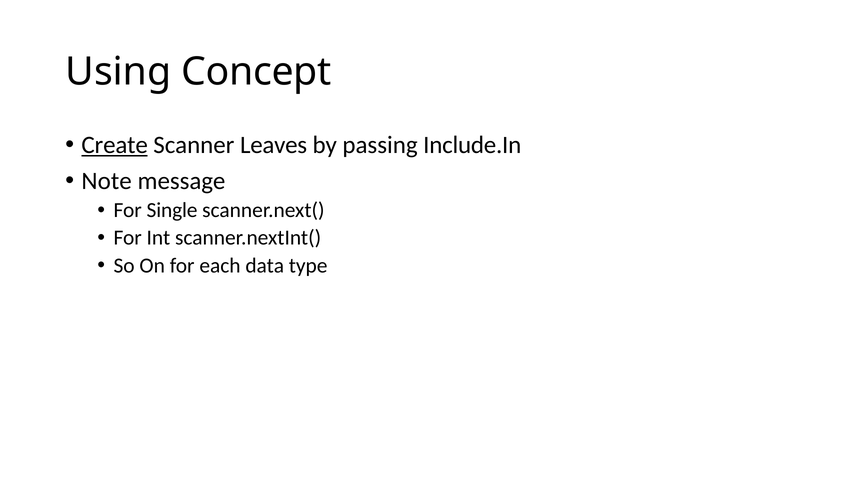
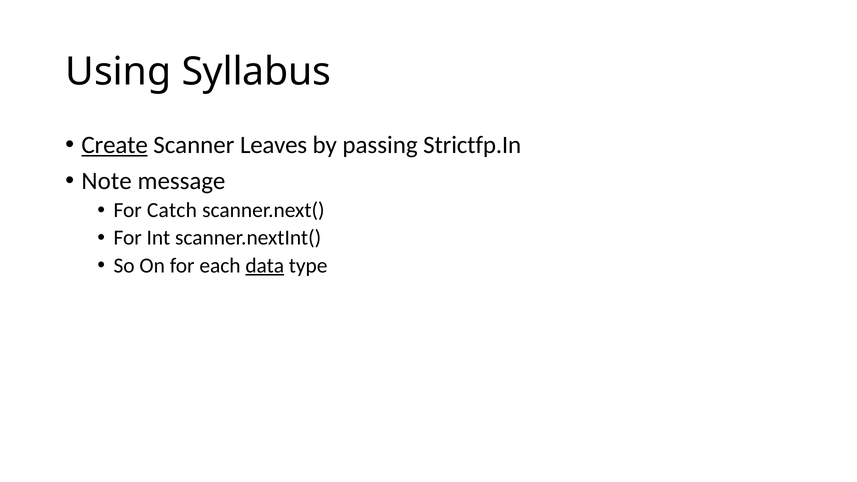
Concept: Concept -> Syllabus
Include.In: Include.In -> Strictfp.In
Single: Single -> Catch
data underline: none -> present
